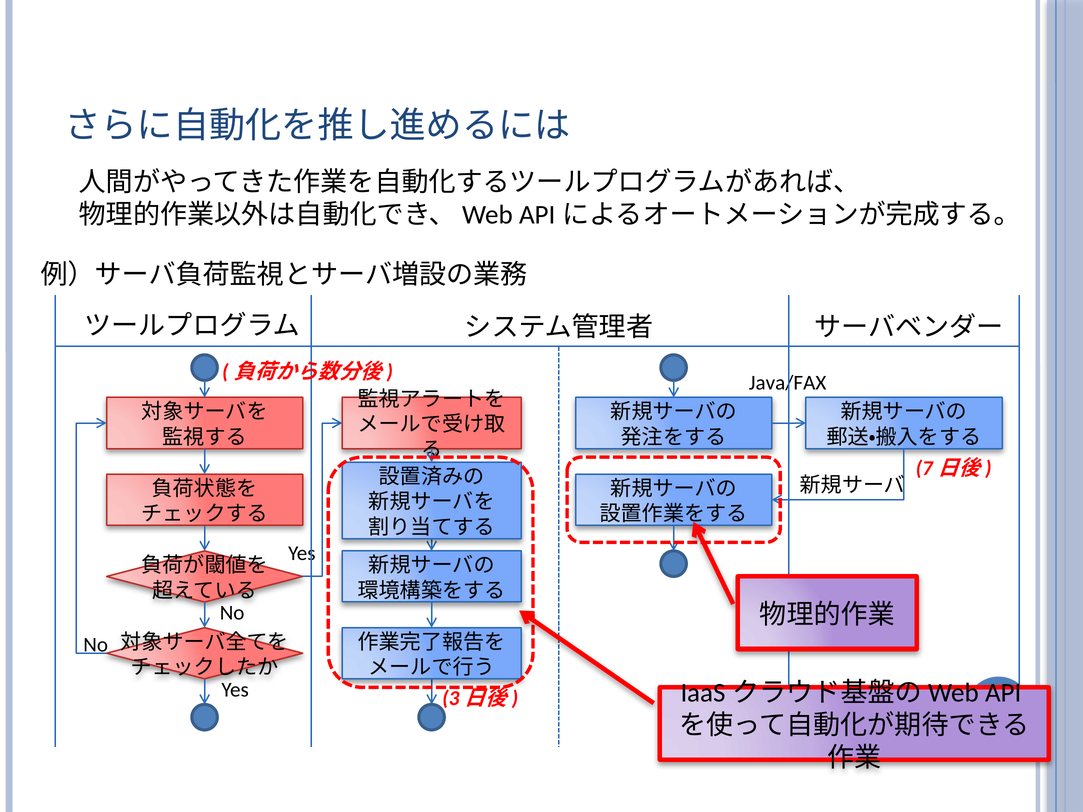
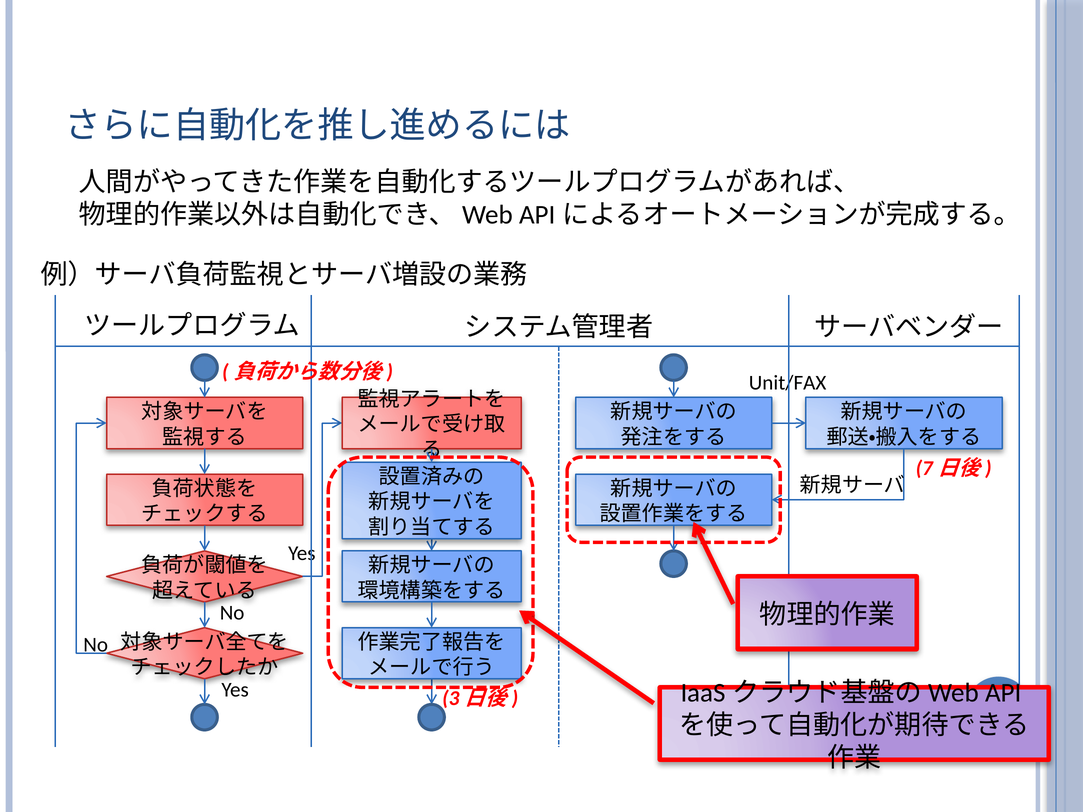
Java/FAX: Java/FAX -> Unit/FAX
